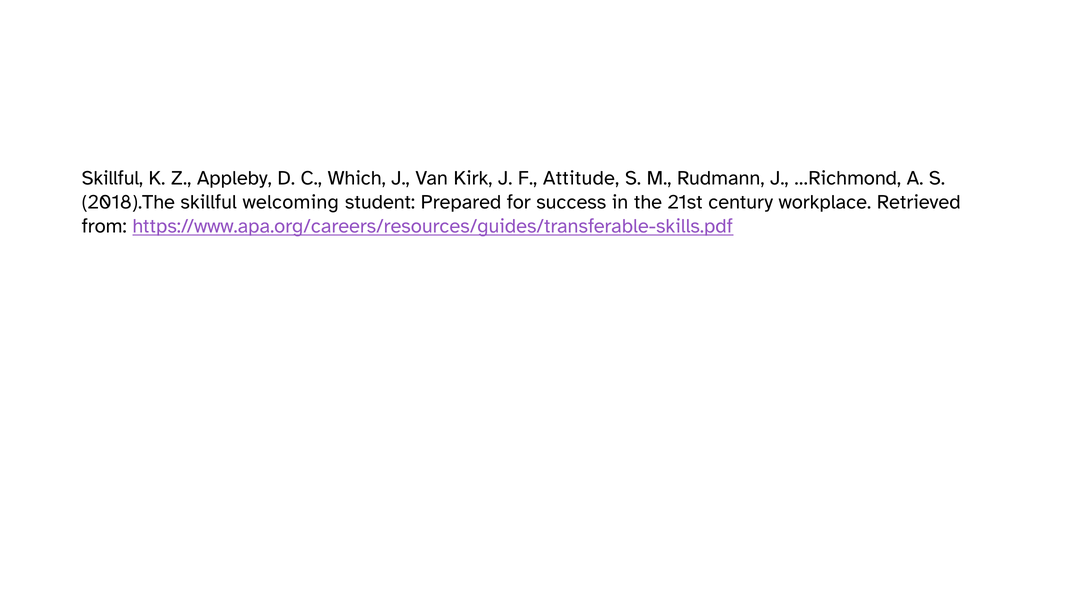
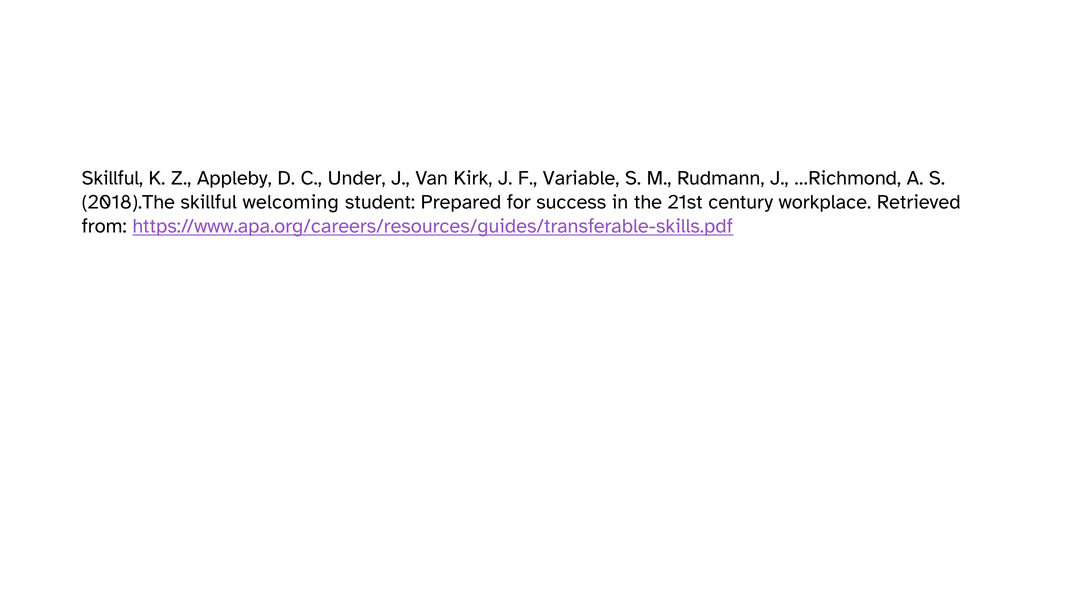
Which: Which -> Under
Attitude: Attitude -> Variable
